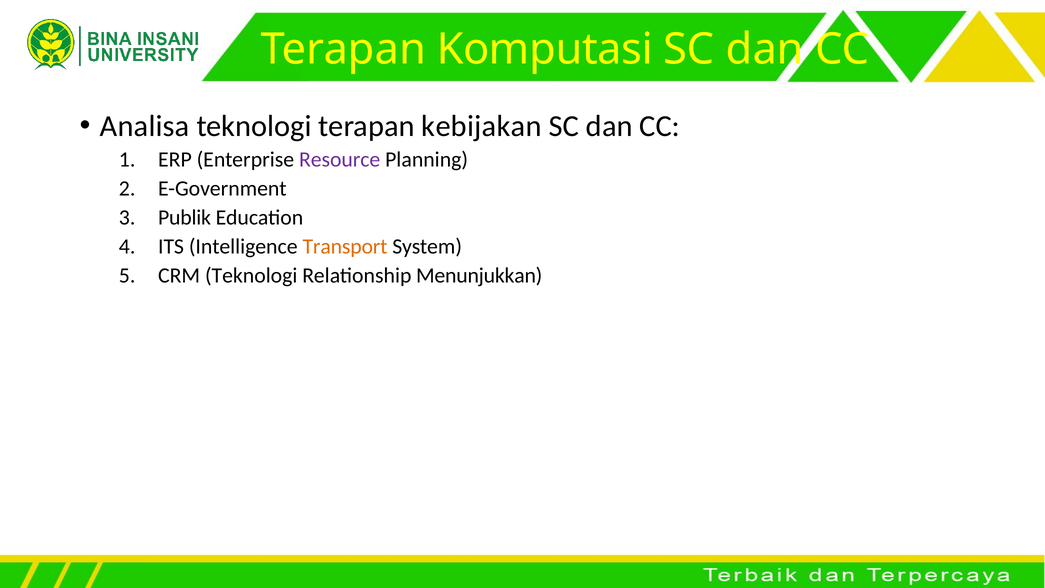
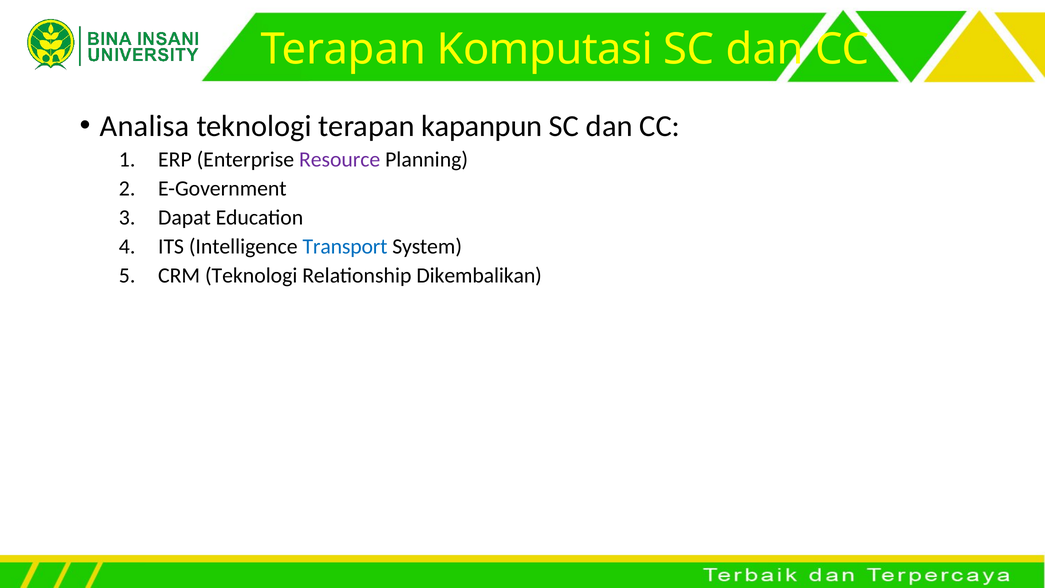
kebijakan: kebijakan -> kapanpun
Publik: Publik -> Dapat
Transport colour: orange -> blue
Menunjukkan: Menunjukkan -> Dikembalikan
